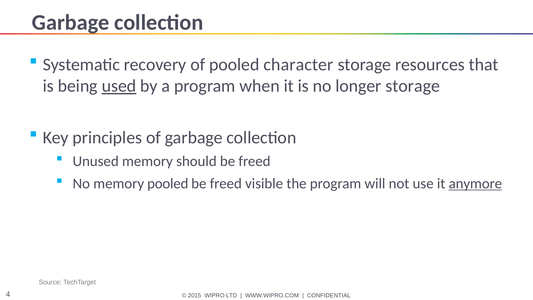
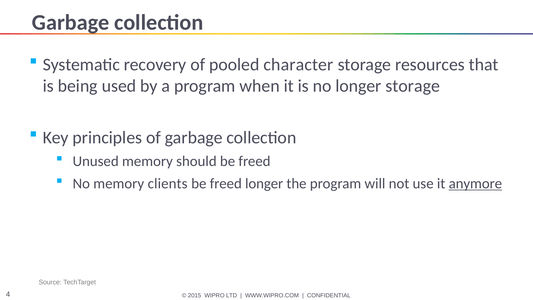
used underline: present -> none
memory pooled: pooled -> clients
freed visible: visible -> longer
